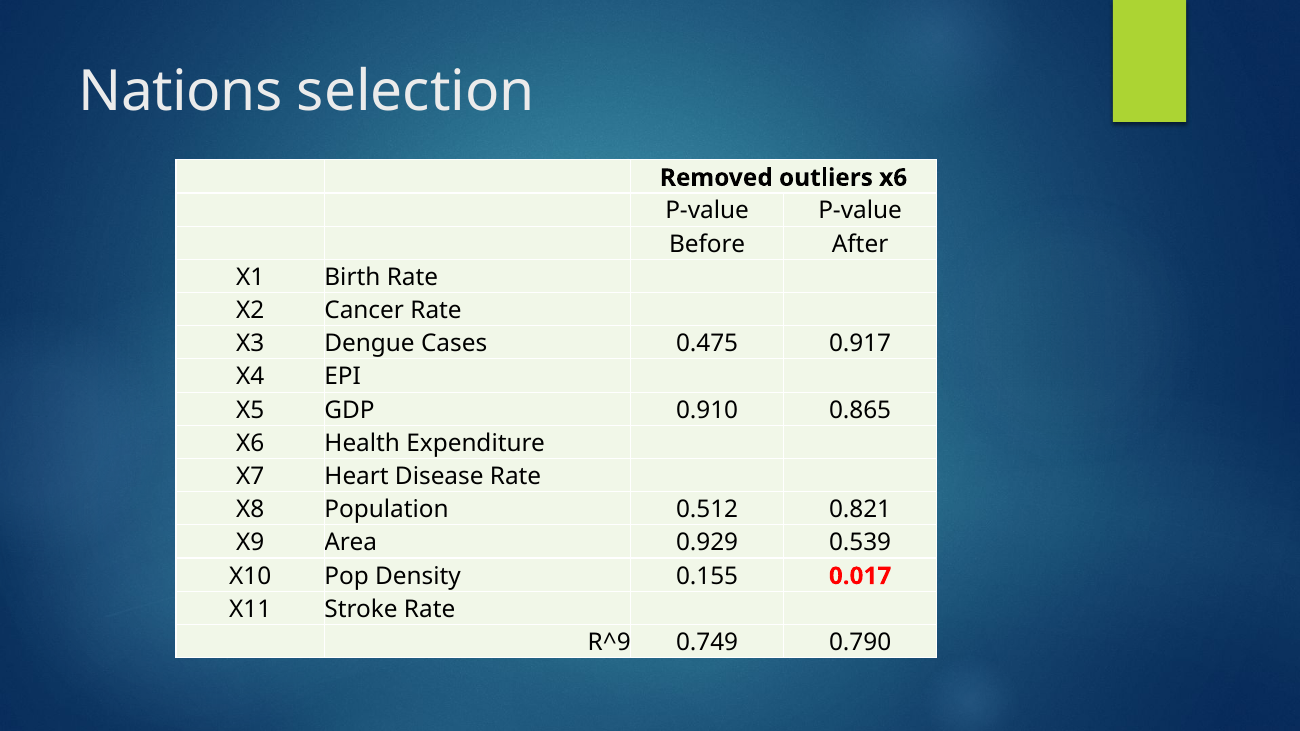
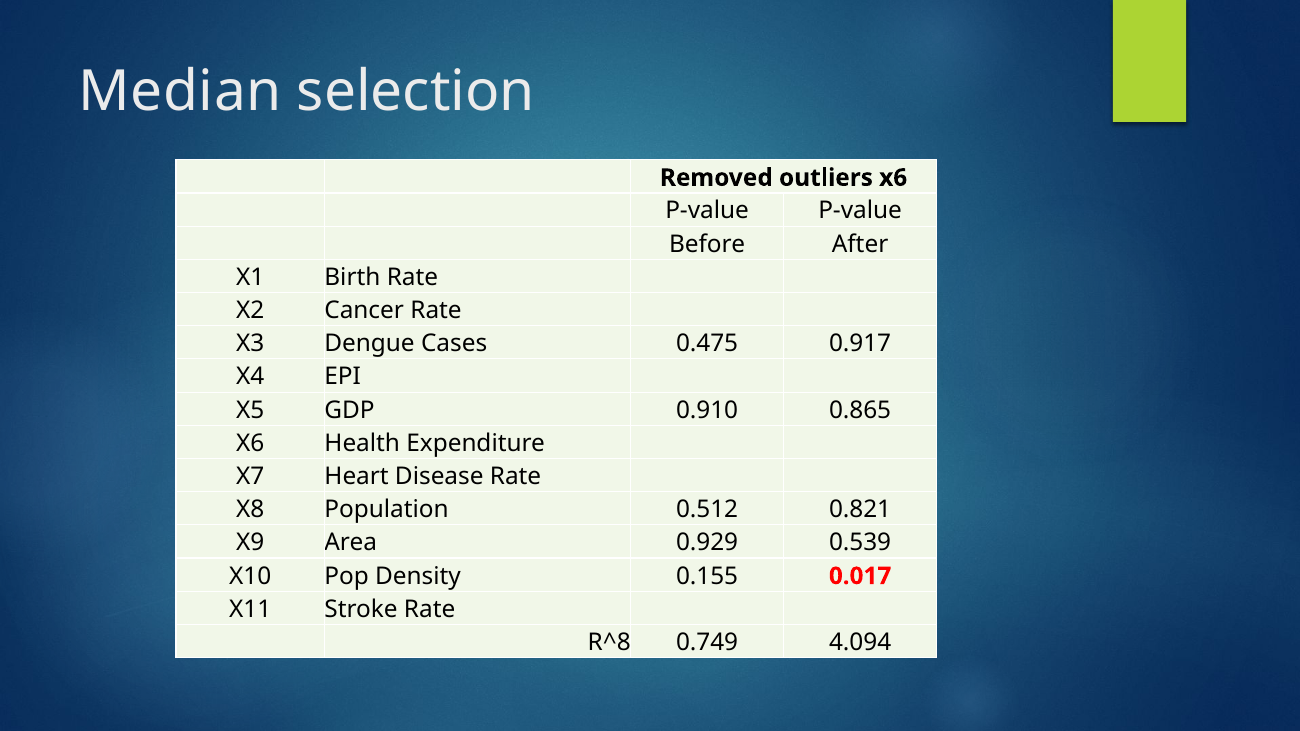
Nations: Nations -> Median
R^9: R^9 -> R^8
0.790: 0.790 -> 4.094
